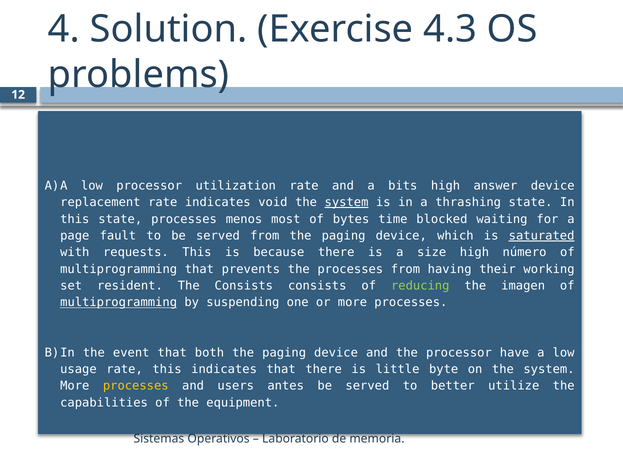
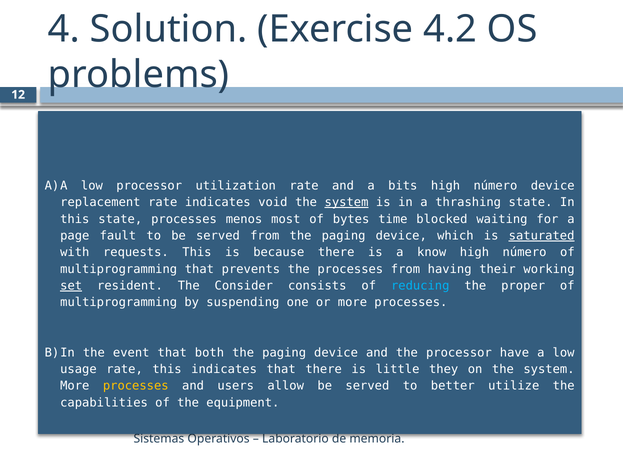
4.3: 4.3 -> 4.2
answer at (495, 186): answer -> número
size: size -> know
set underline: none -> present
The Consists: Consists -> Consider
reducing colour: light green -> light blue
imagen: imagen -> proper
multiprogramming at (119, 303) underline: present -> none
byte: byte -> they
antes: antes -> allow
